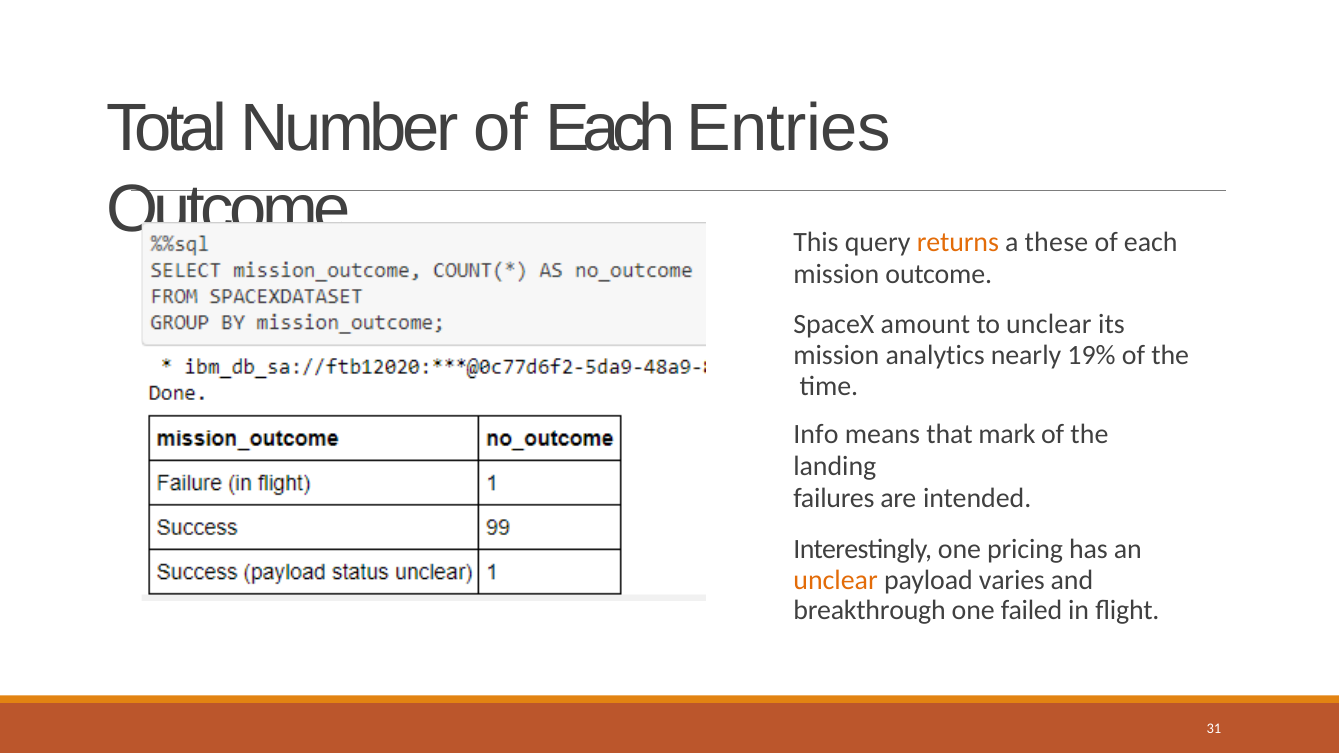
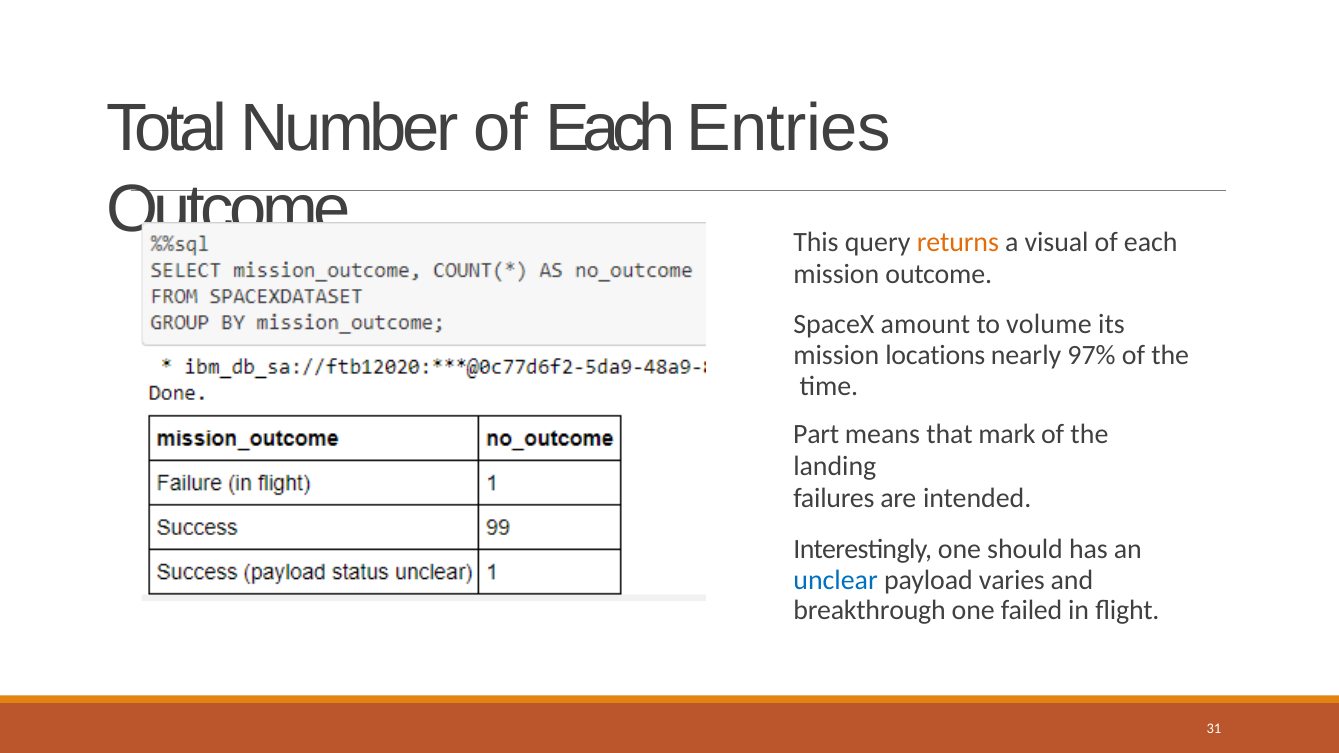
these: these -> visual
to unclear: unclear -> volume
analytics: analytics -> locations
19%: 19% -> 97%
Info: Info -> Part
pricing: pricing -> should
unclear at (836, 580) colour: orange -> blue
